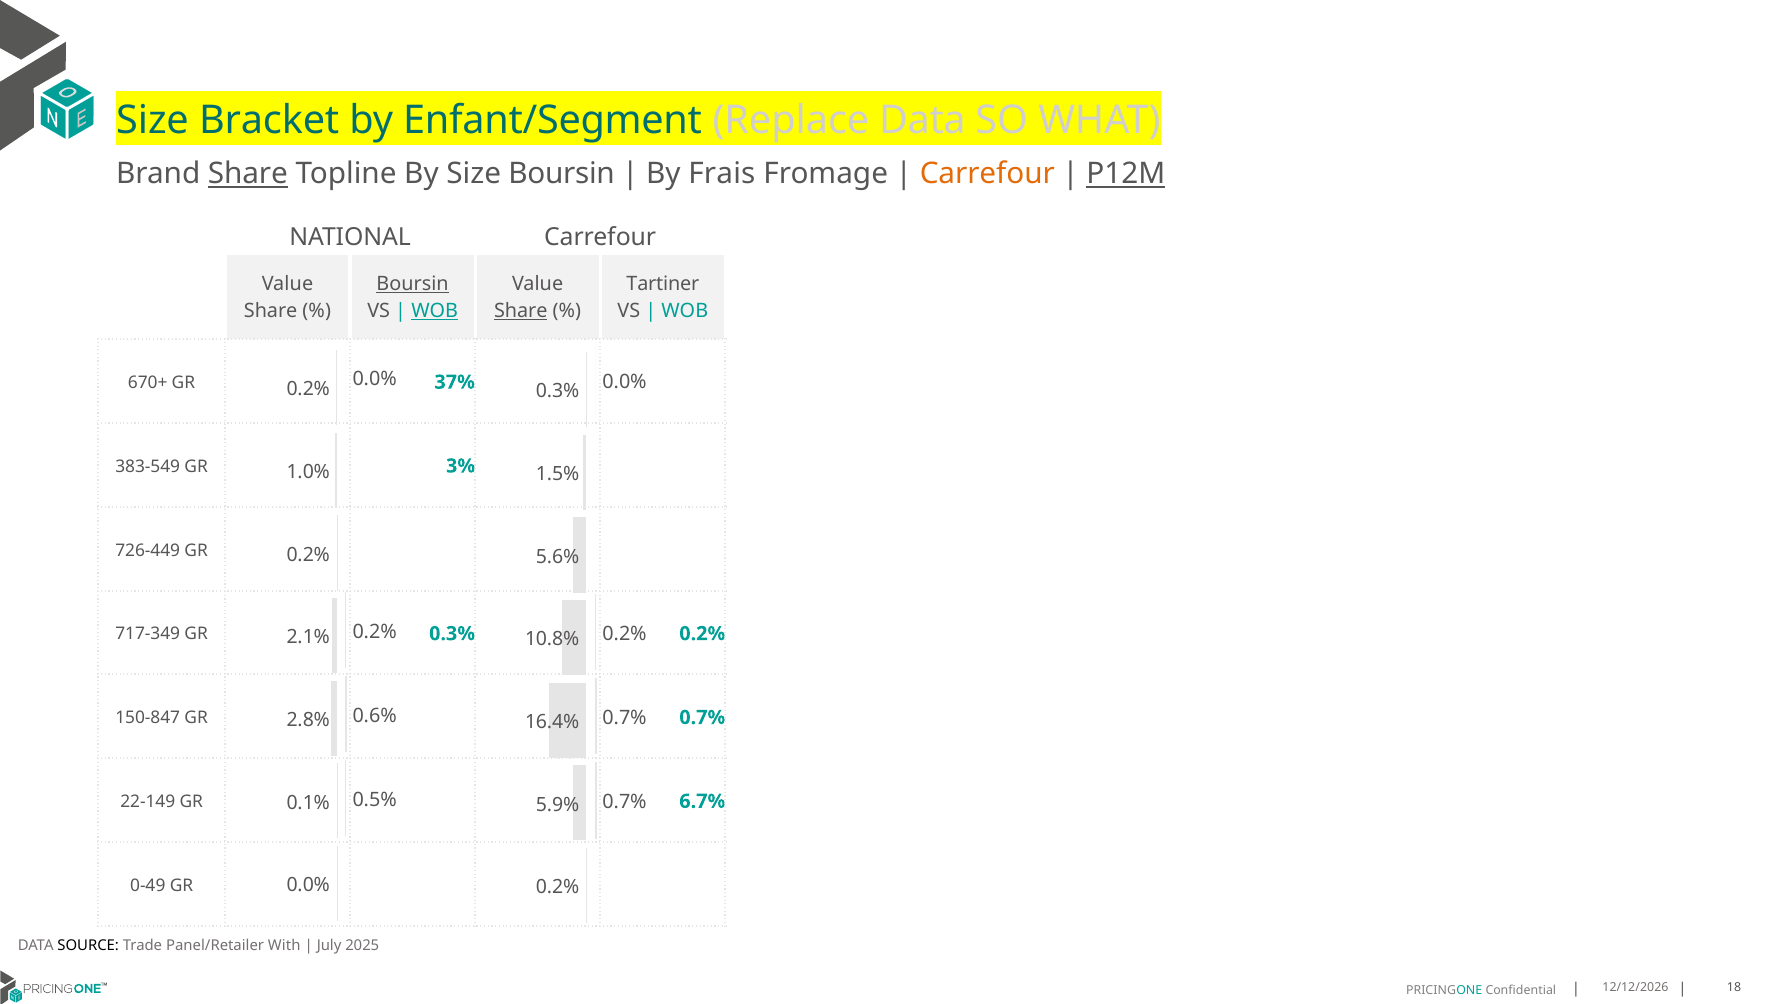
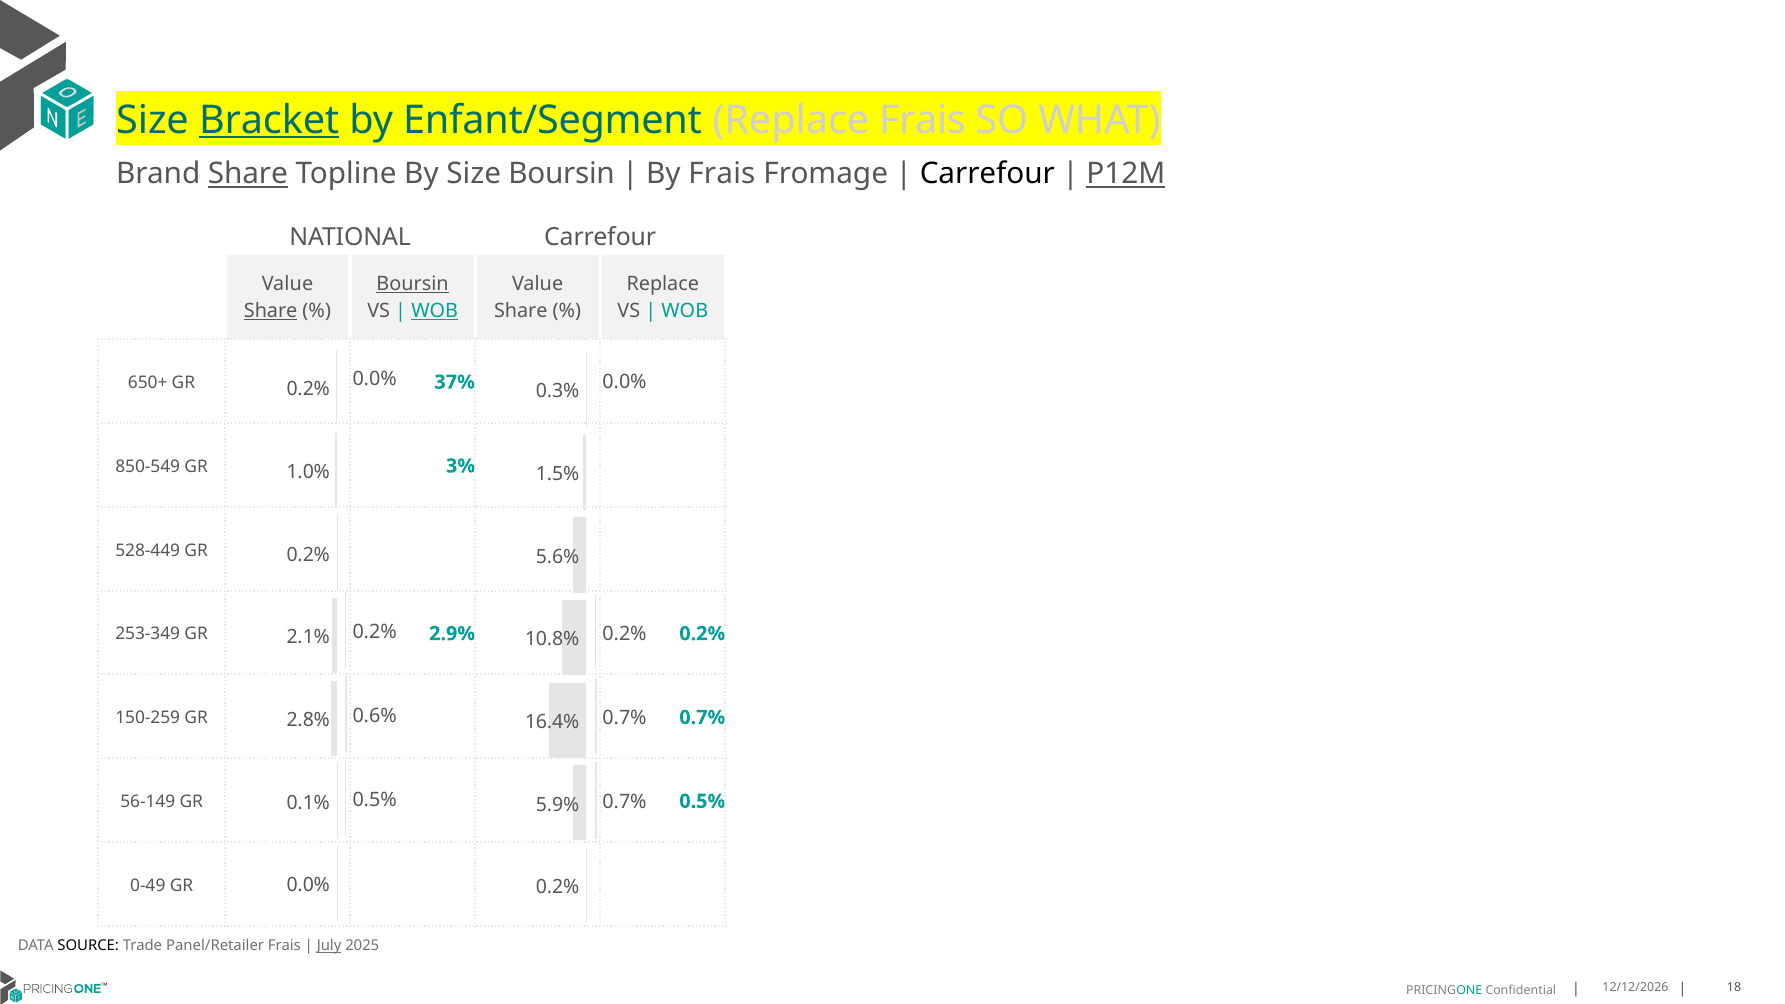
Bracket underline: none -> present
Replace Data: Data -> Frais
Carrefour at (987, 174) colour: orange -> black
Tartiner at (663, 284): Tartiner -> Replace
Share at (271, 311) underline: none -> present
Share at (521, 311) underline: present -> none
670+: 670+ -> 650+
383-549: 383-549 -> 850-549
726-449: 726-449 -> 528-449
717-349: 717-349 -> 253-349
GR 0.3%: 0.3% -> 2.9%
150-847: 150-847 -> 150-259
22-149: 22-149 -> 56-149
GR 6.7%: 6.7% -> 0.5%
Panel/Retailer With: With -> Frais
July underline: none -> present
